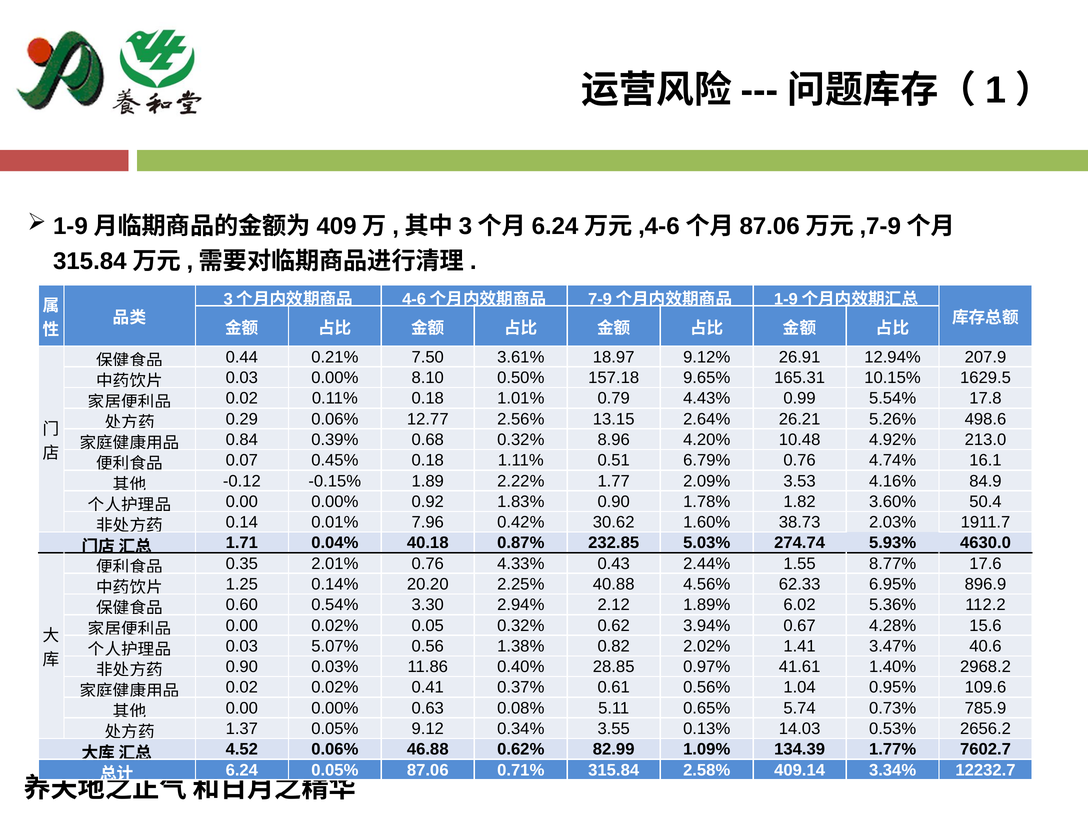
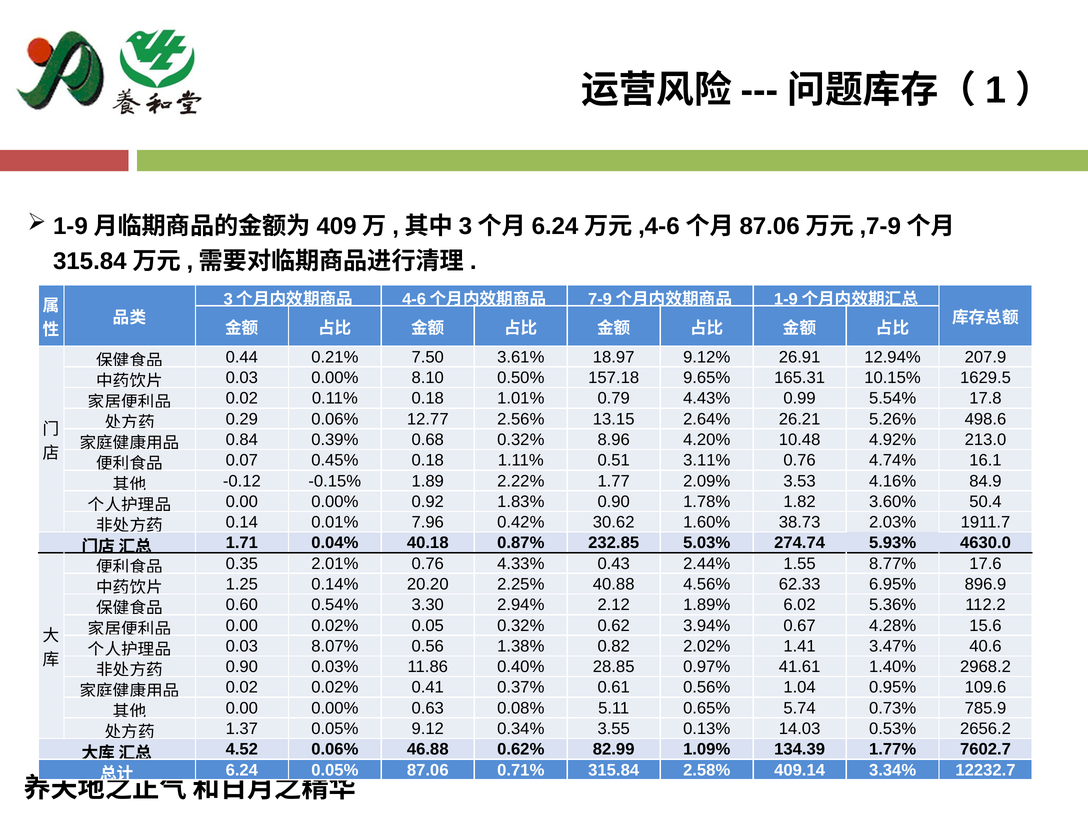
6.79%: 6.79% -> 3.11%
5.07%: 5.07% -> 8.07%
